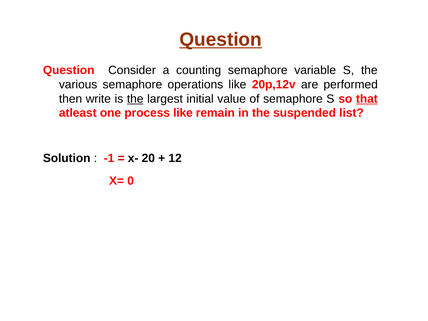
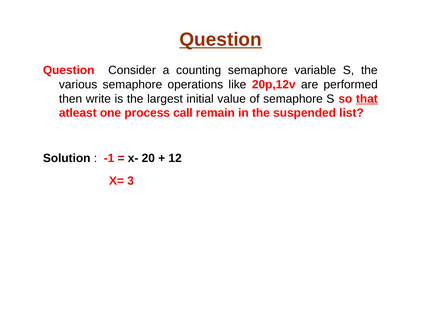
the at (135, 99) underline: present -> none
process like: like -> call
0: 0 -> 3
